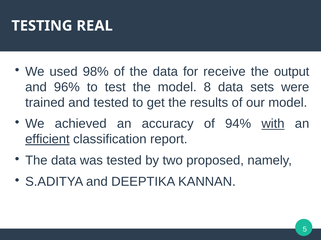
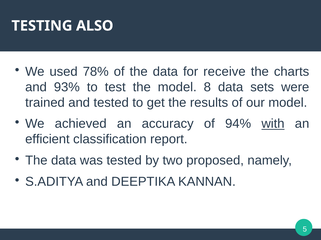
REAL: REAL -> ALSO
98%: 98% -> 78%
output: output -> charts
96%: 96% -> 93%
efficient underline: present -> none
